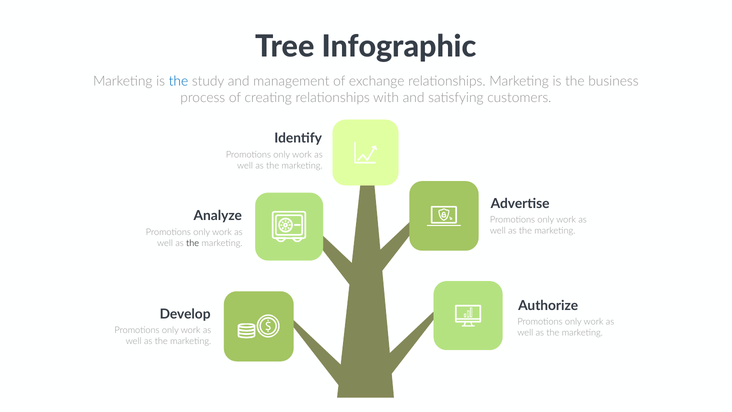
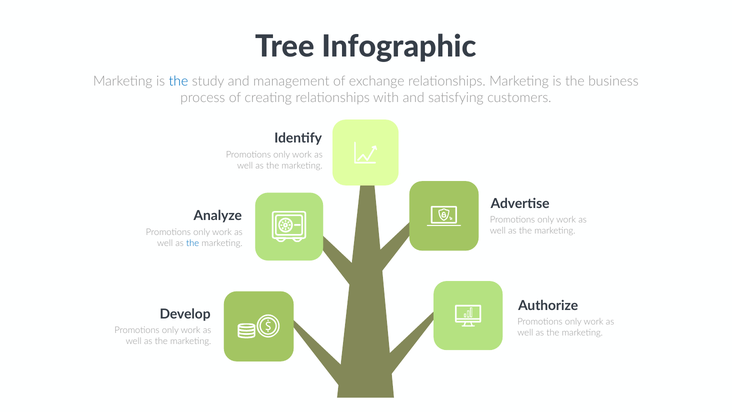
the at (193, 243) colour: black -> blue
